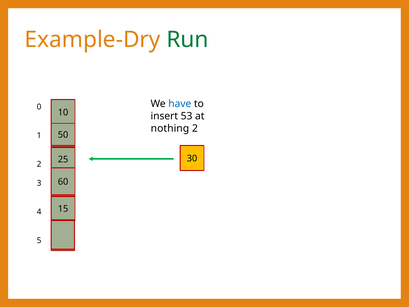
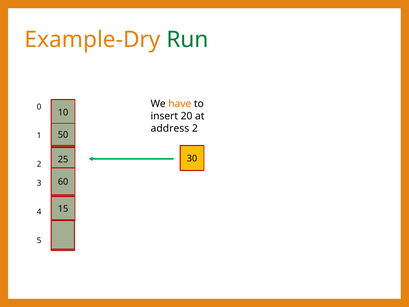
have colour: blue -> orange
53: 53 -> 20
nothing: nothing -> address
